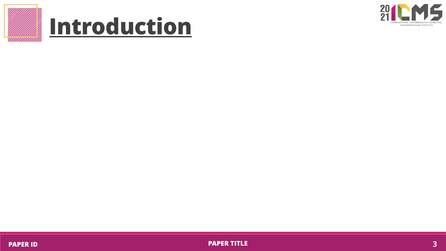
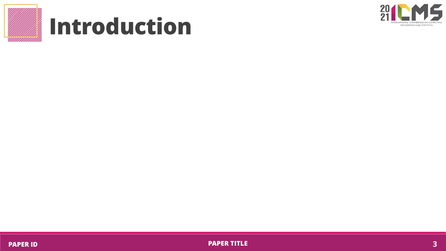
Introduction underline: present -> none
